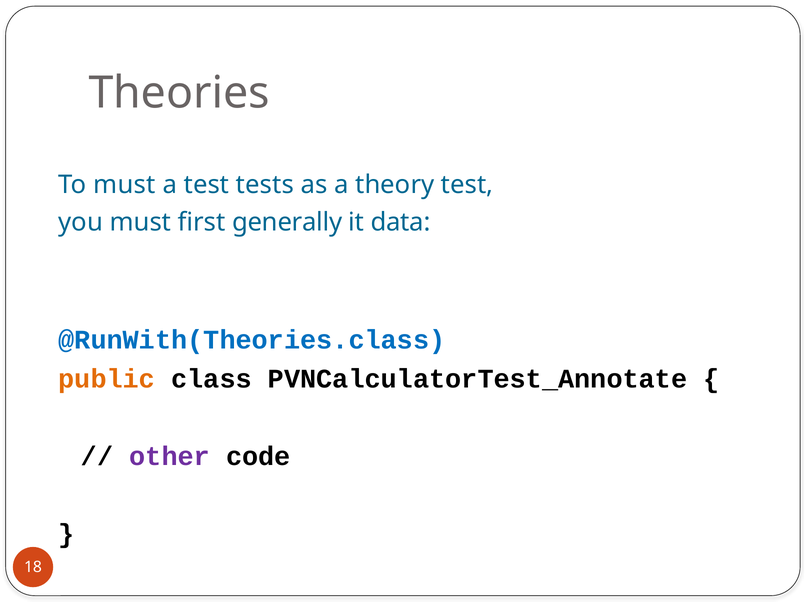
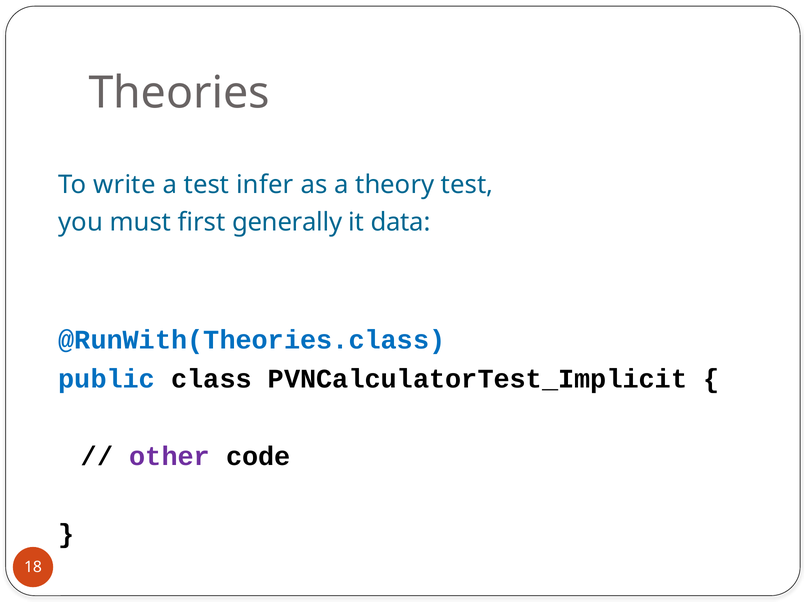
To must: must -> write
tests: tests -> infer
public colour: orange -> blue
PVNCalculatorTest_Annotate: PVNCalculatorTest_Annotate -> PVNCalculatorTest_Implicit
